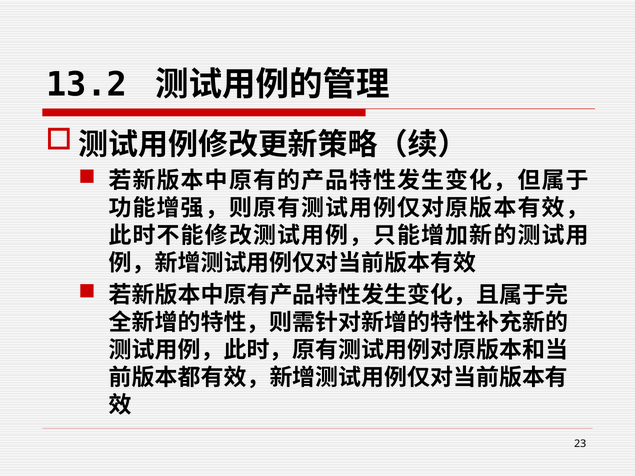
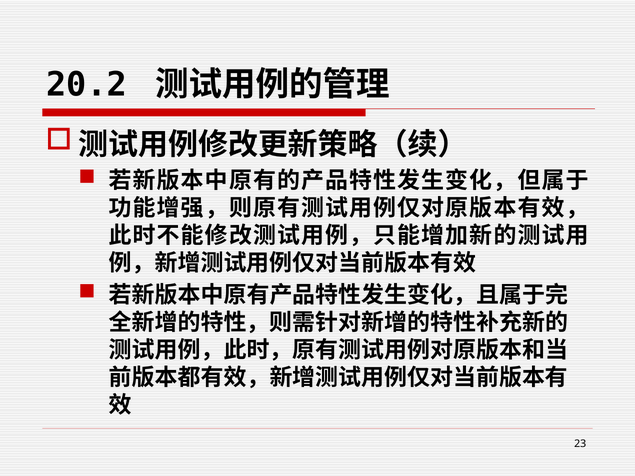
13.2: 13.2 -> 20.2
